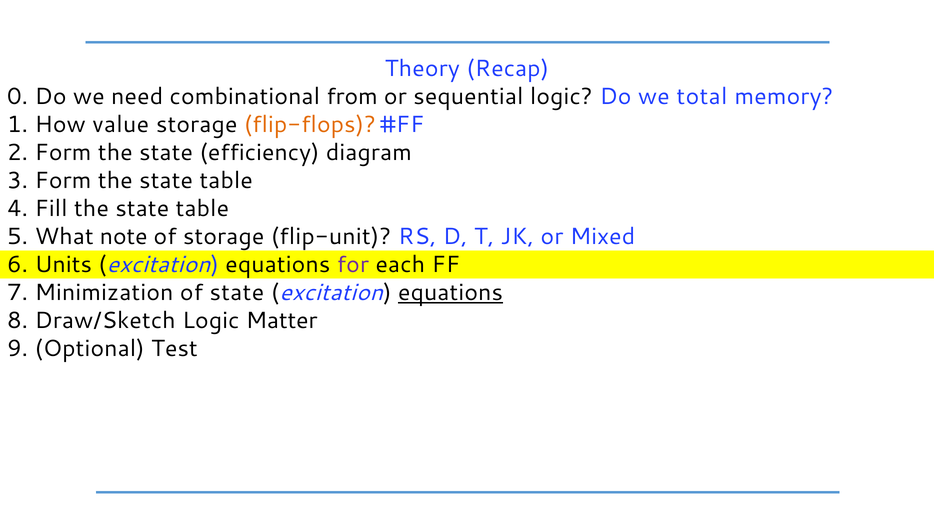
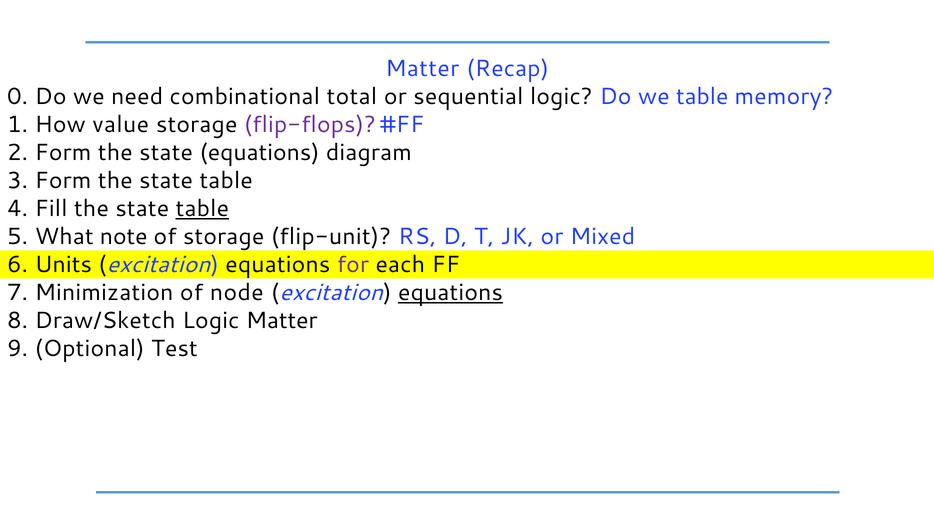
Theory at (422, 69): Theory -> Matter
from: from -> total
we total: total -> table
flip-flops colour: orange -> purple
state efficiency: efficiency -> equations
table at (202, 209) underline: none -> present
of state: state -> node
